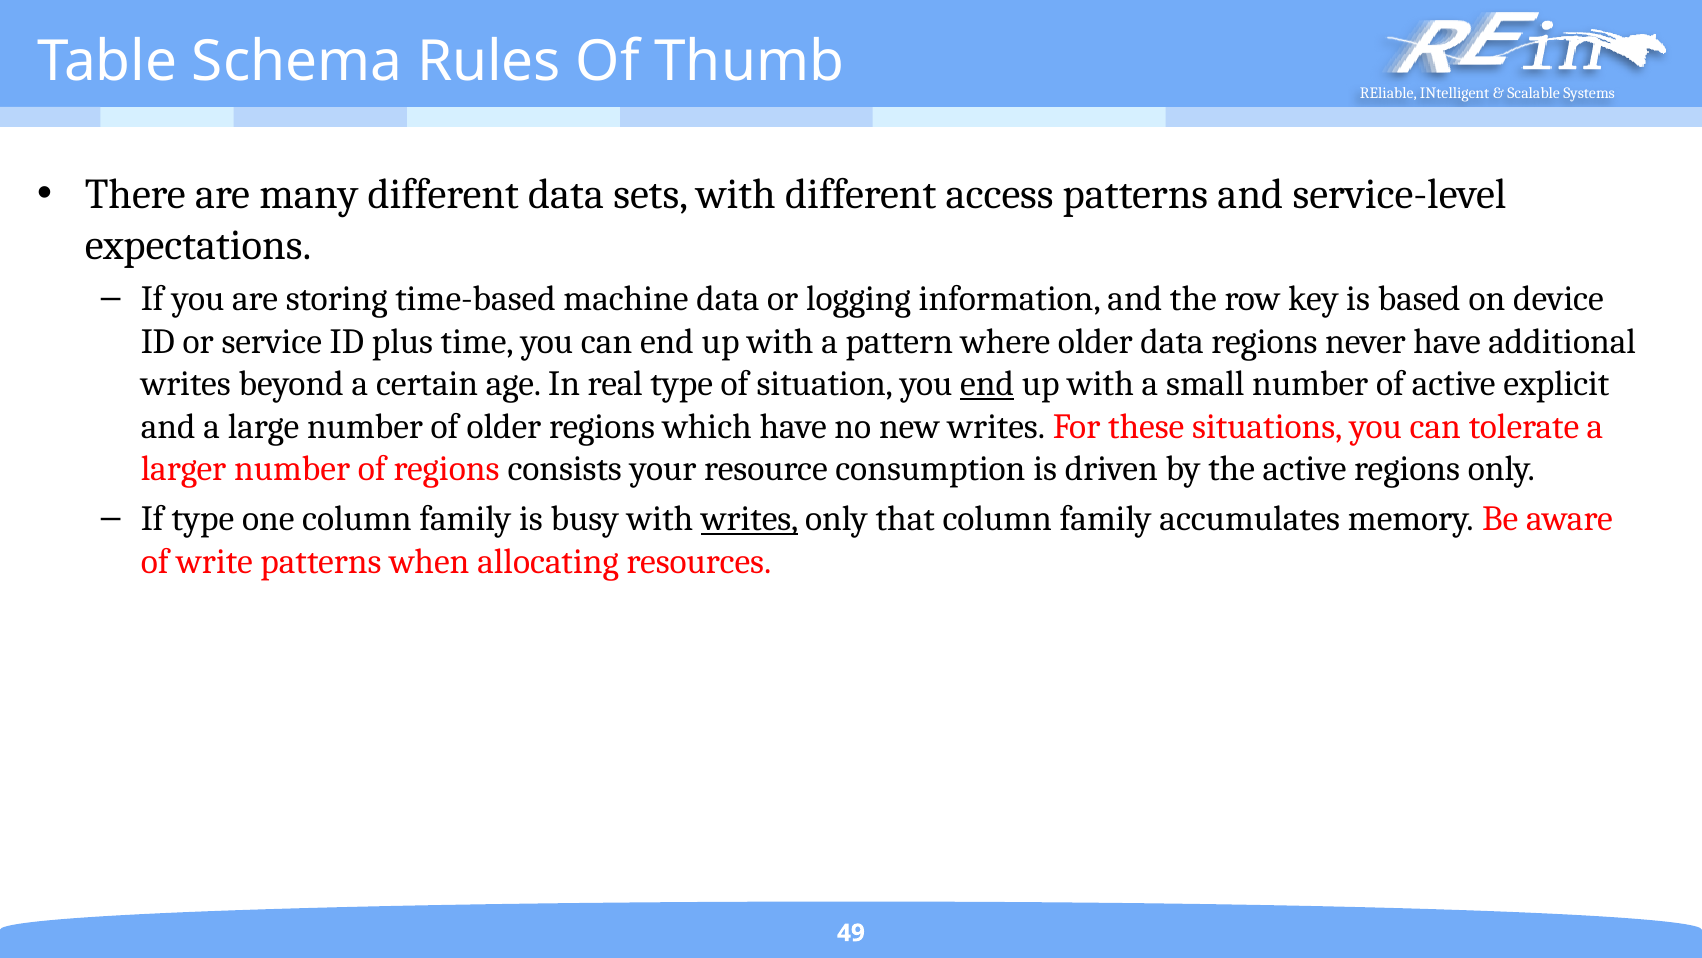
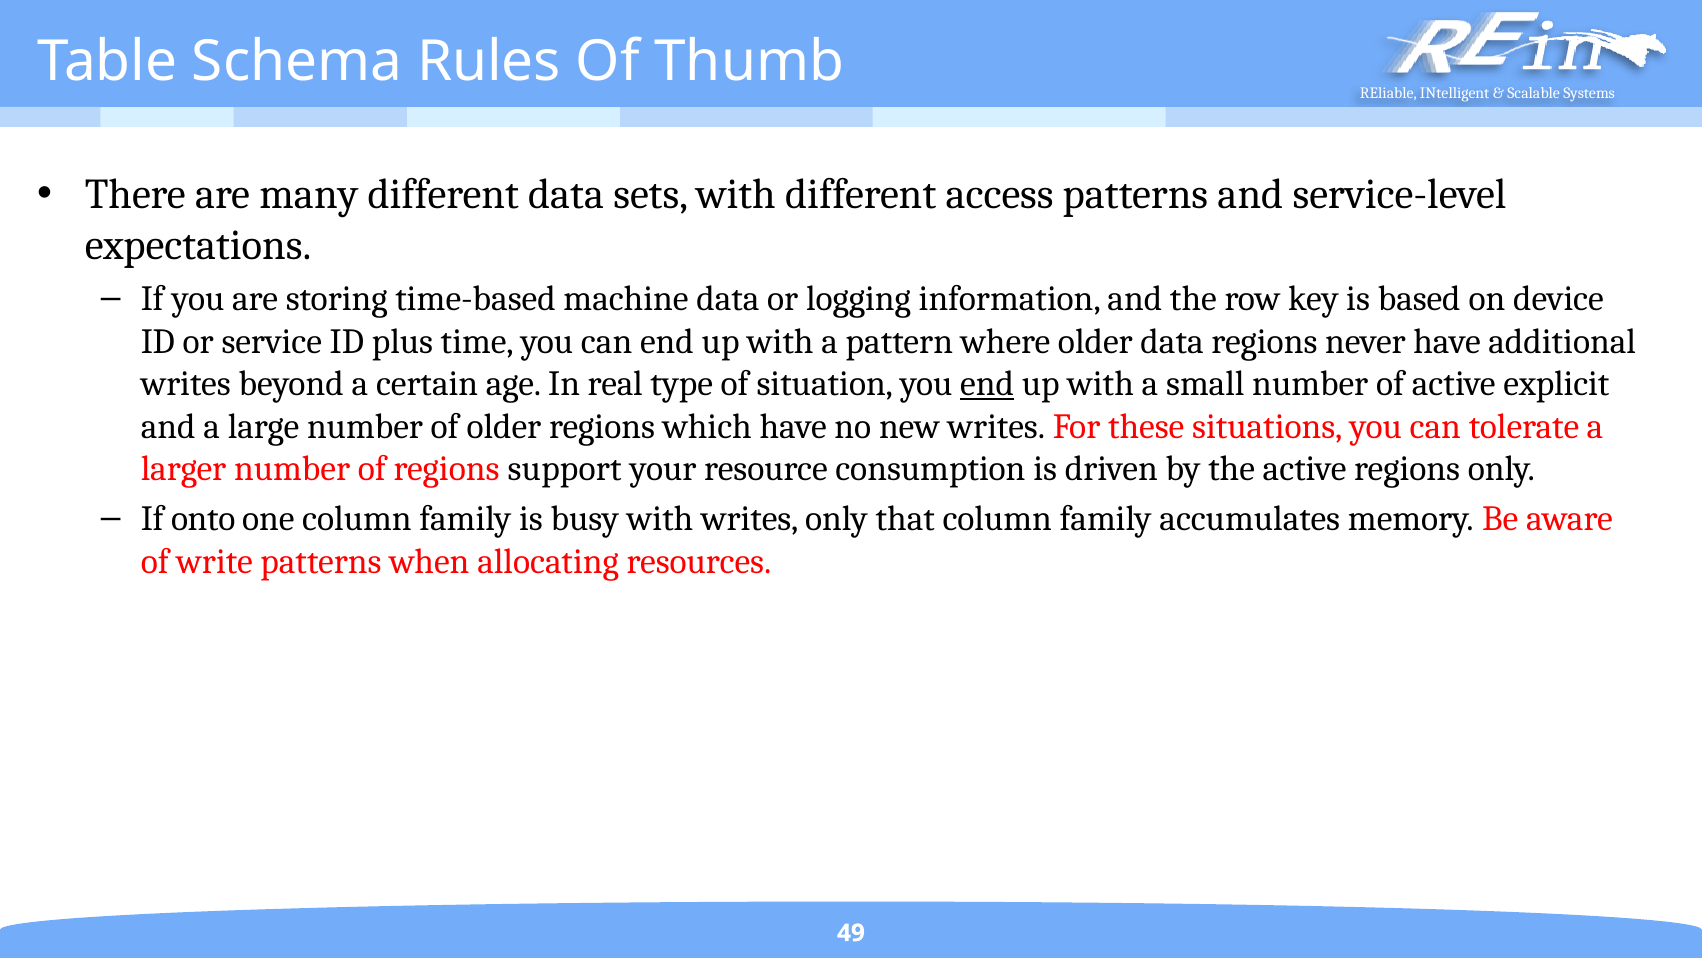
consists: consists -> support
If type: type -> onto
writes at (750, 519) underline: present -> none
